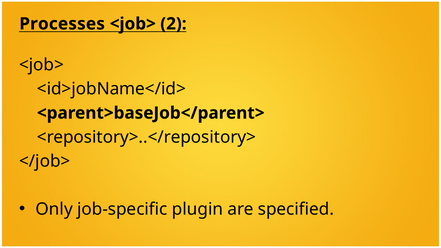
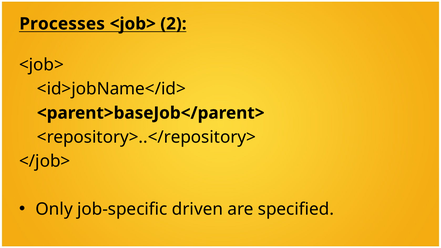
plugin: plugin -> driven
